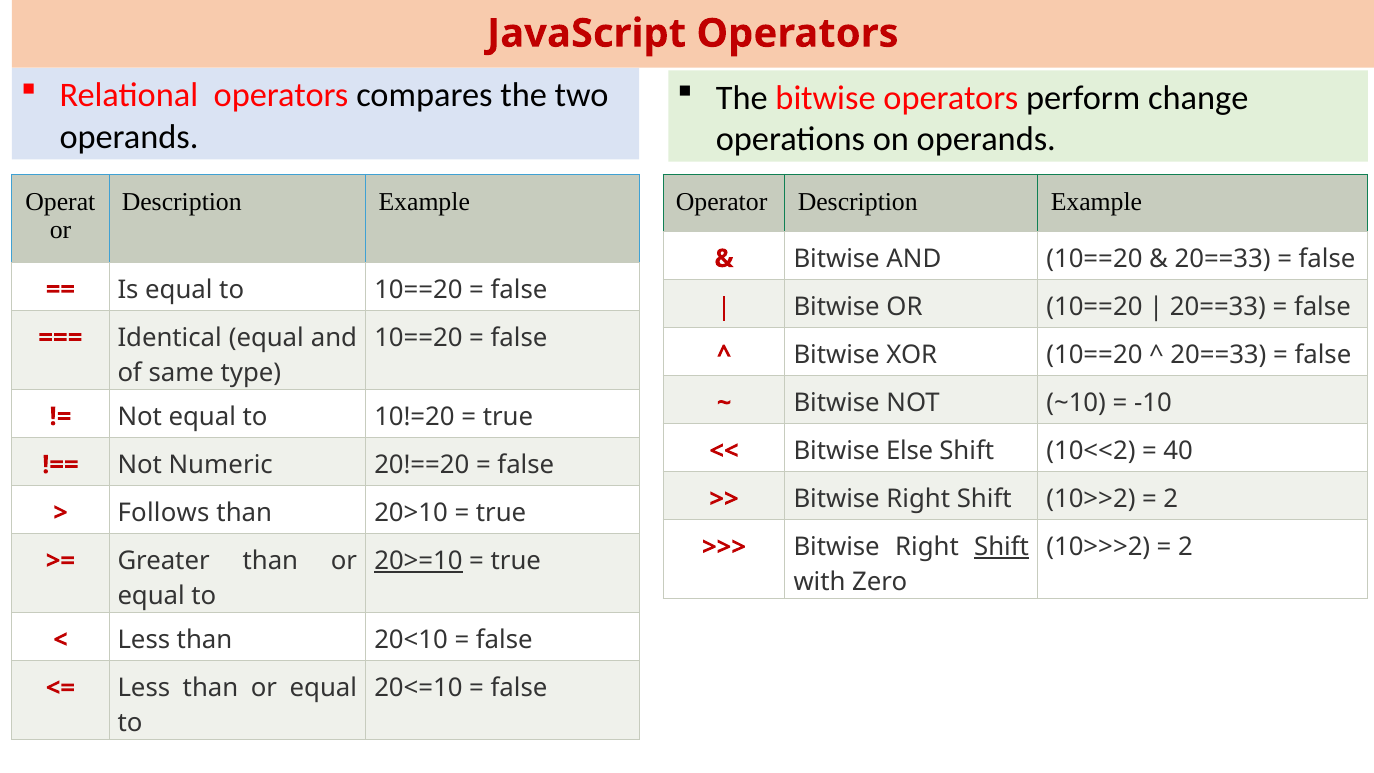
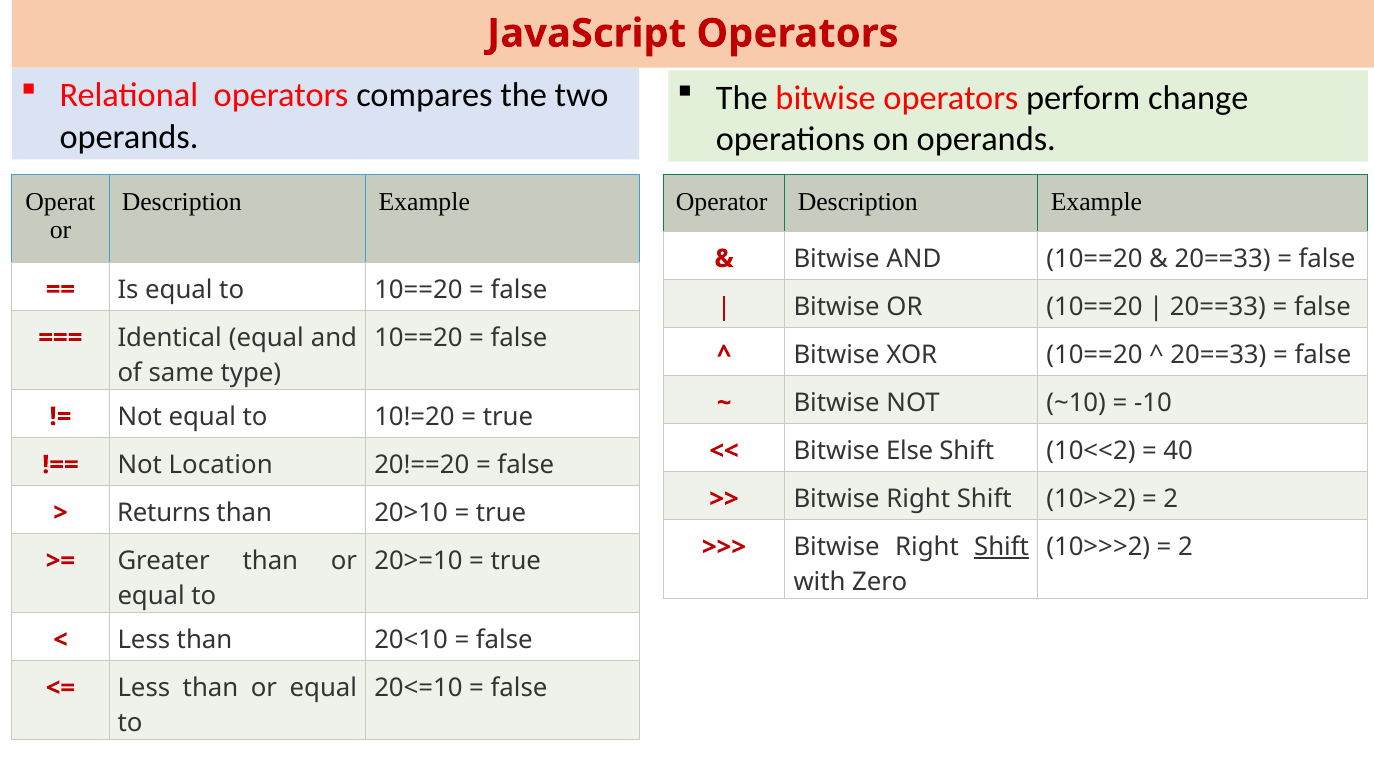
Numeric: Numeric -> Location
Follows: Follows -> Returns
20>=10 underline: present -> none
